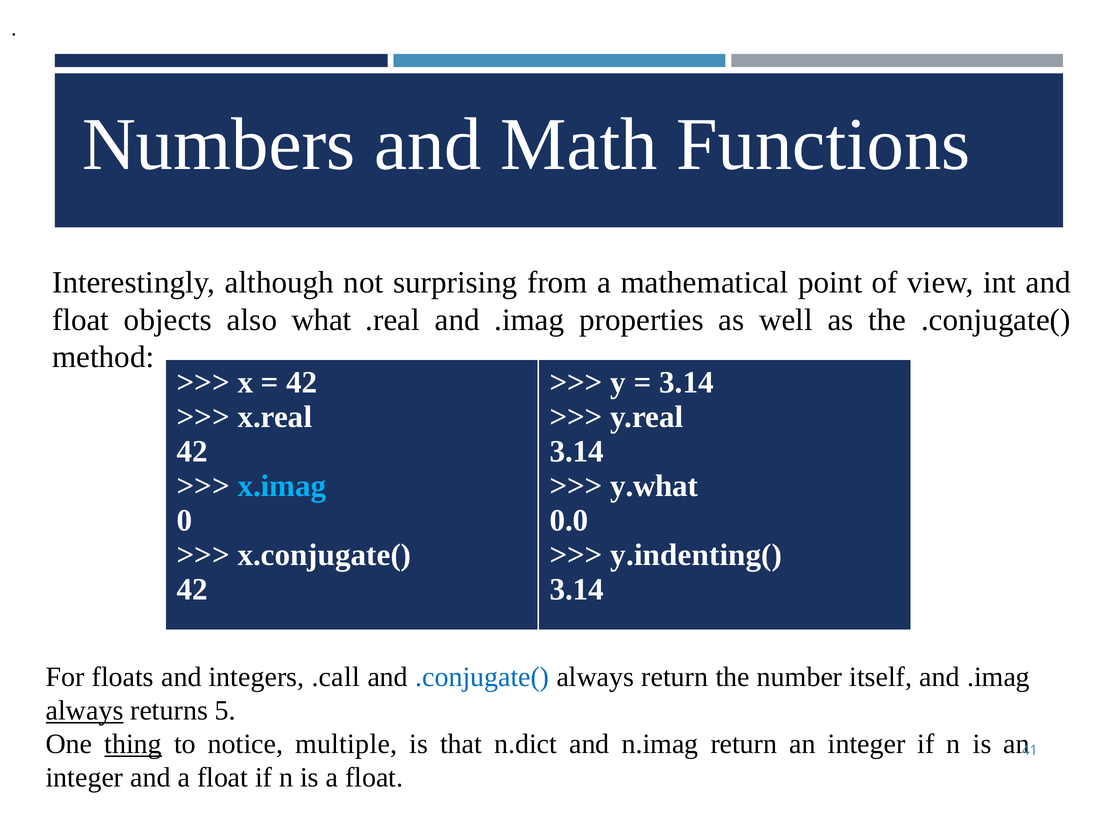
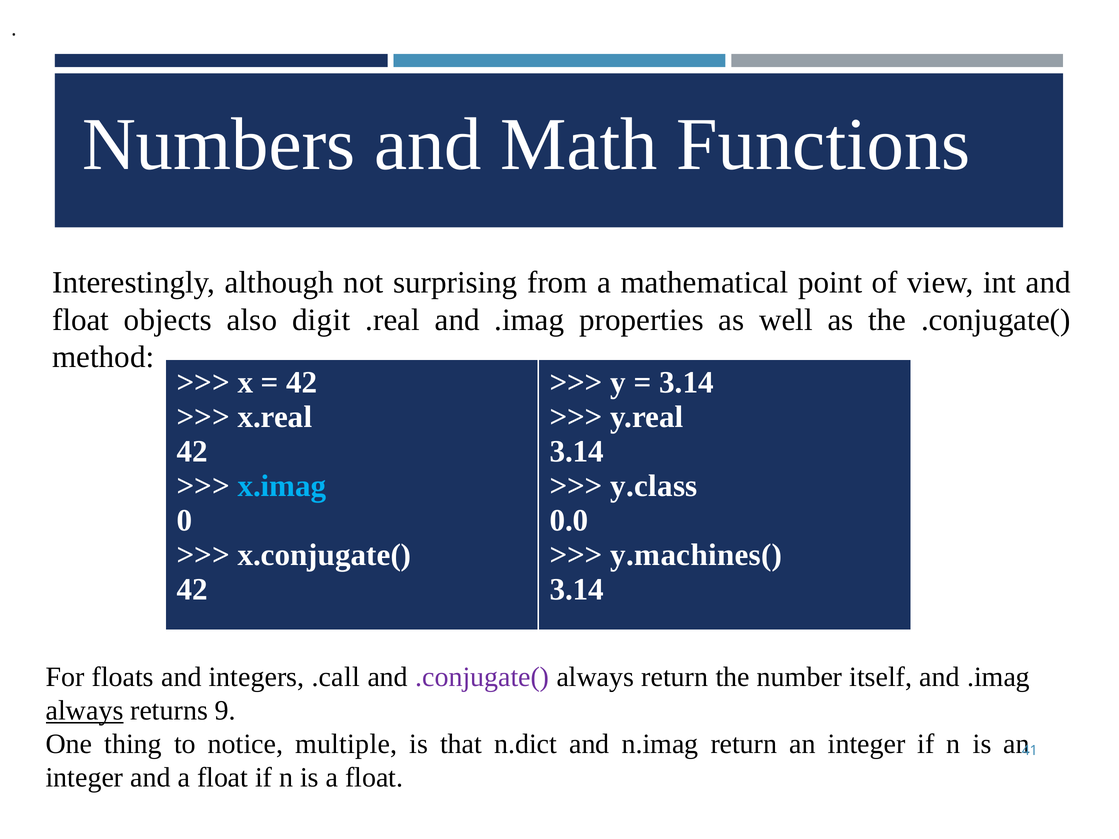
what: what -> digit
y.what: y.what -> y.class
y.indenting(: y.indenting( -> y.machines(
.conjugate( at (482, 677) colour: blue -> purple
5: 5 -> 9
thing underline: present -> none
